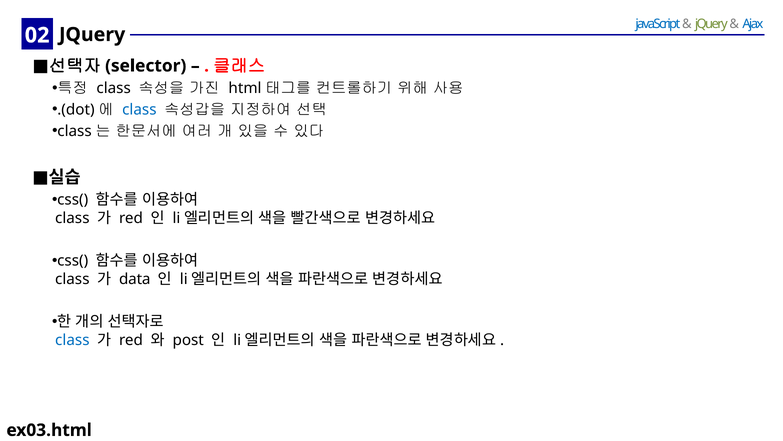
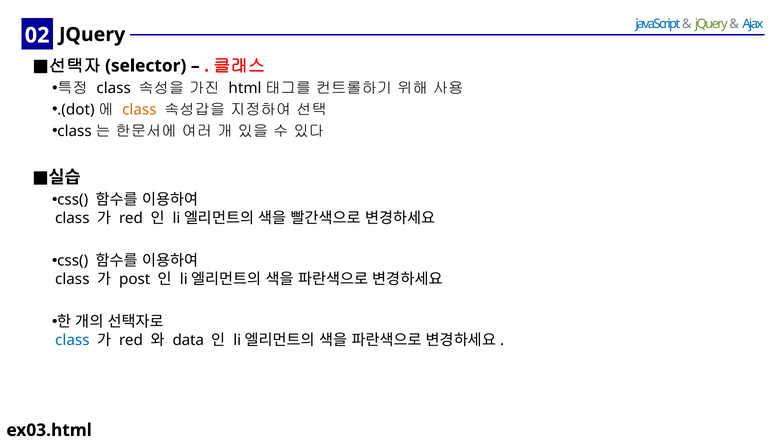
class at (139, 110) colour: blue -> orange
data: data -> post
post: post -> data
